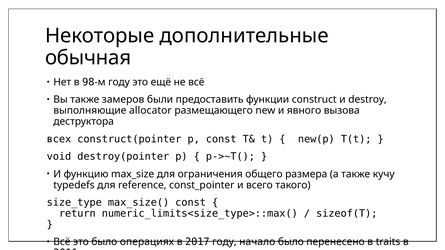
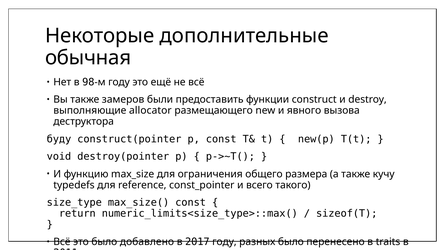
всех: всех -> буду
операциях: операциях -> добавлено
начало: начало -> разных
